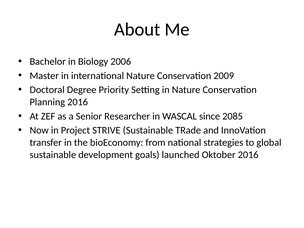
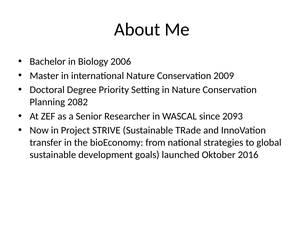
Planning 2016: 2016 -> 2082
2085: 2085 -> 2093
